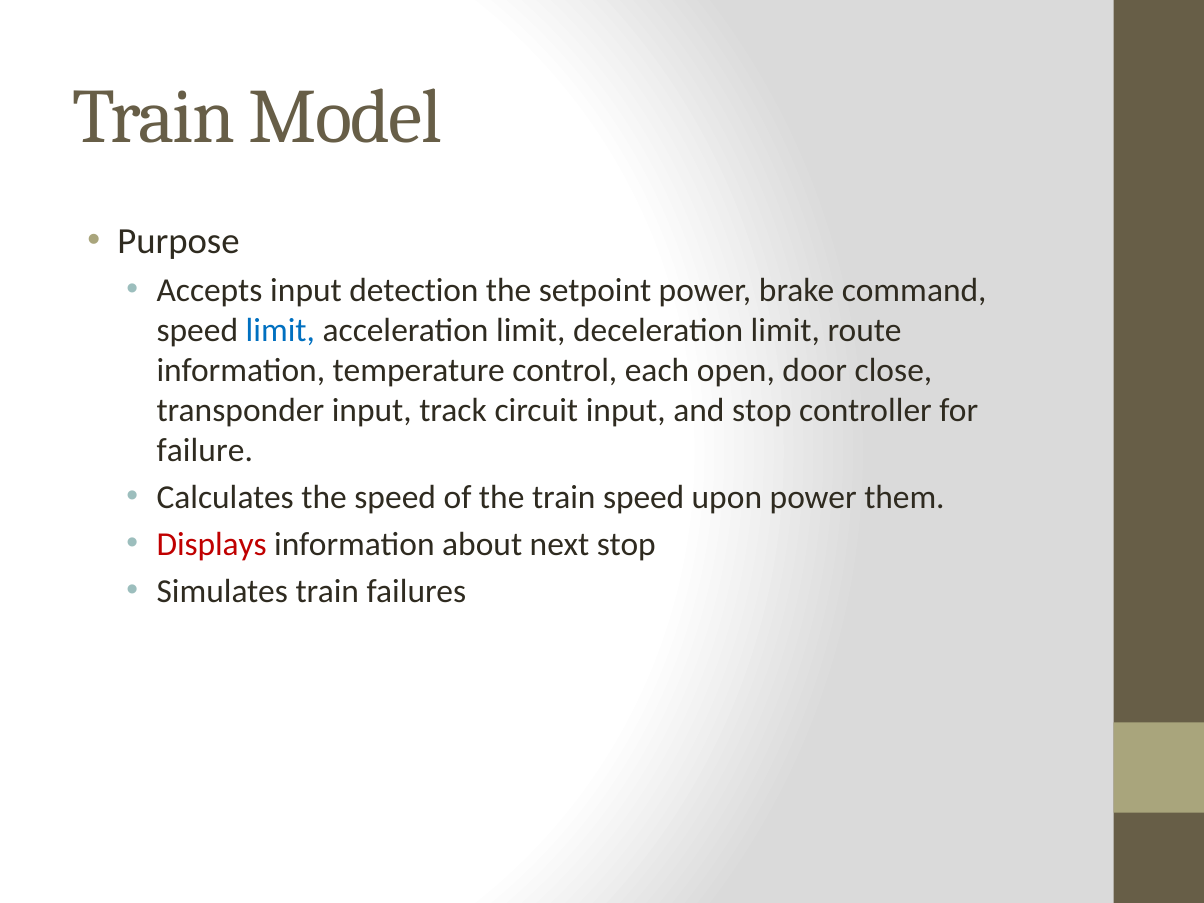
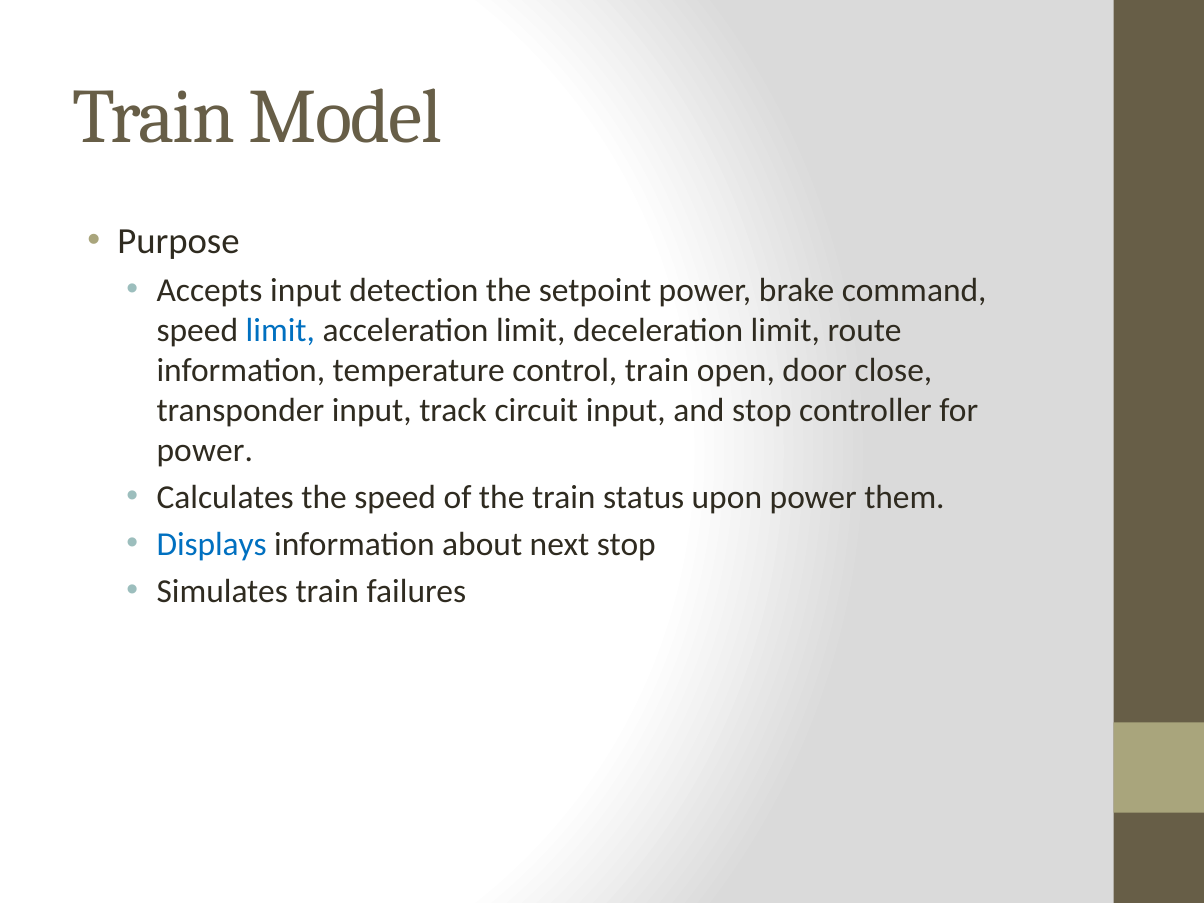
control each: each -> train
failure at (205, 451): failure -> power
train speed: speed -> status
Displays colour: red -> blue
